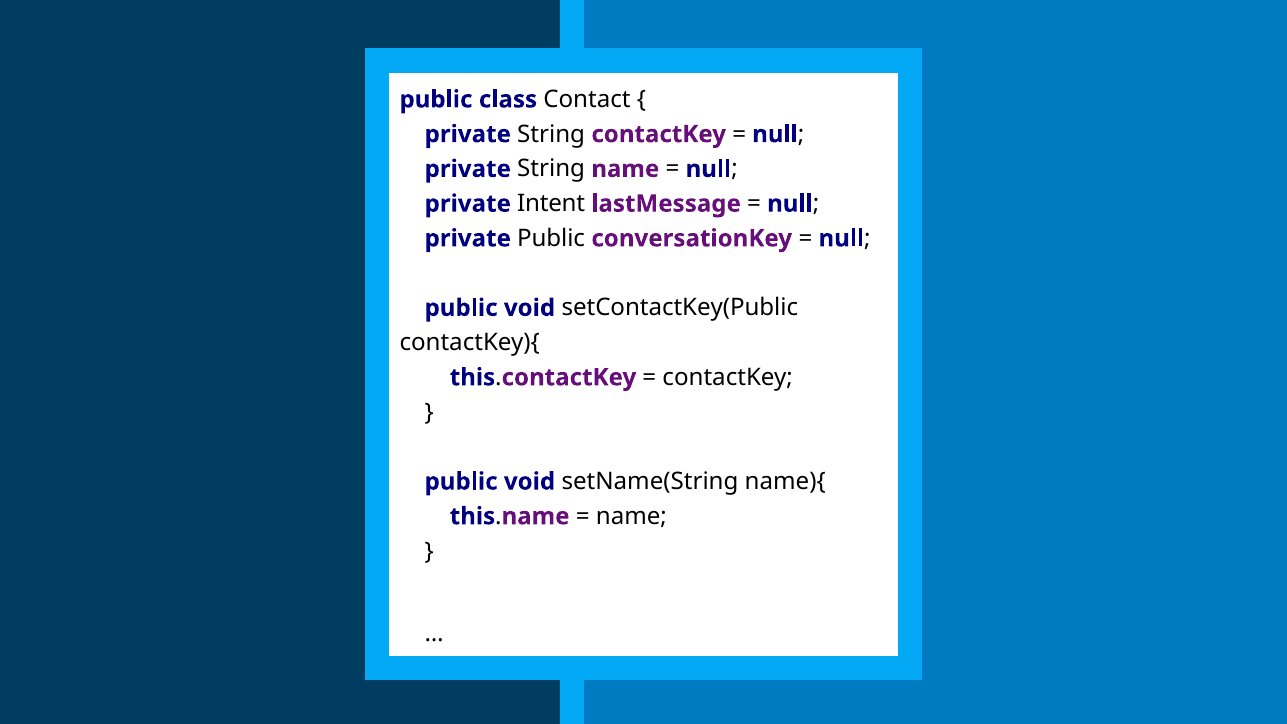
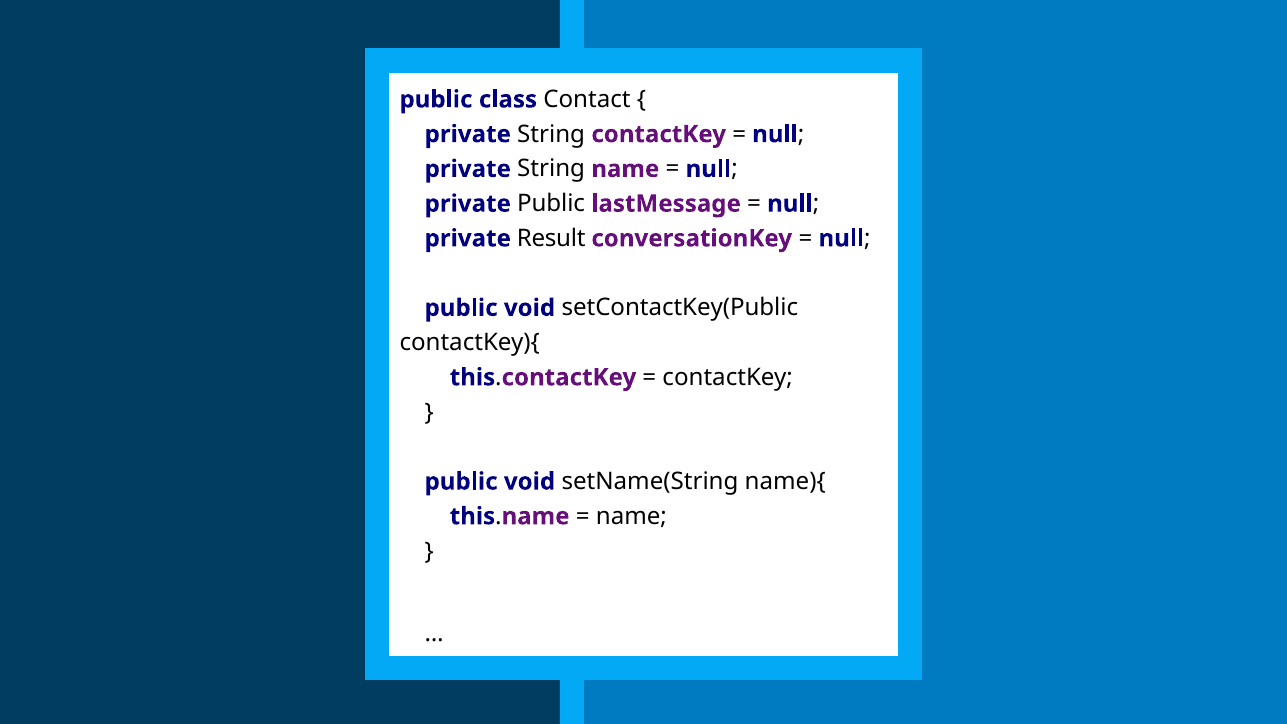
private Intent: Intent -> Public
private Public: Public -> Result
